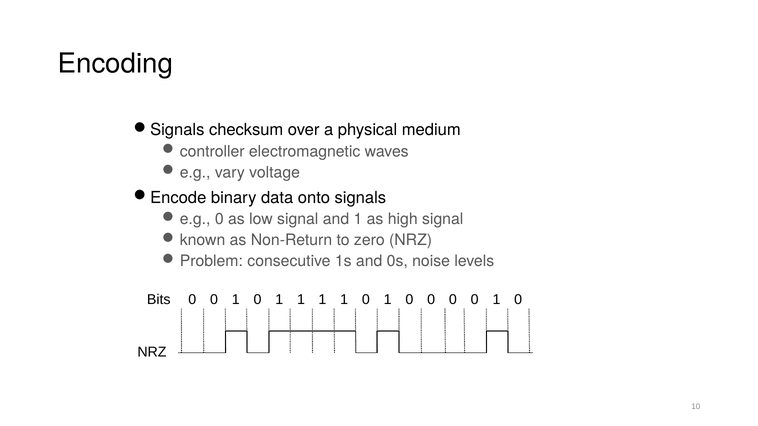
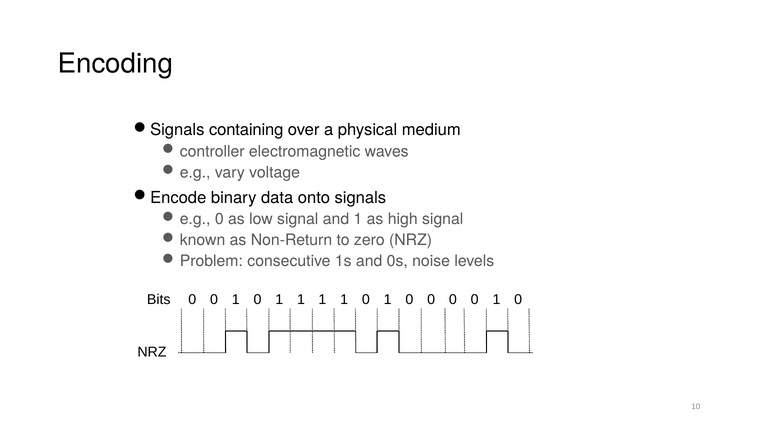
checksum: checksum -> containing
